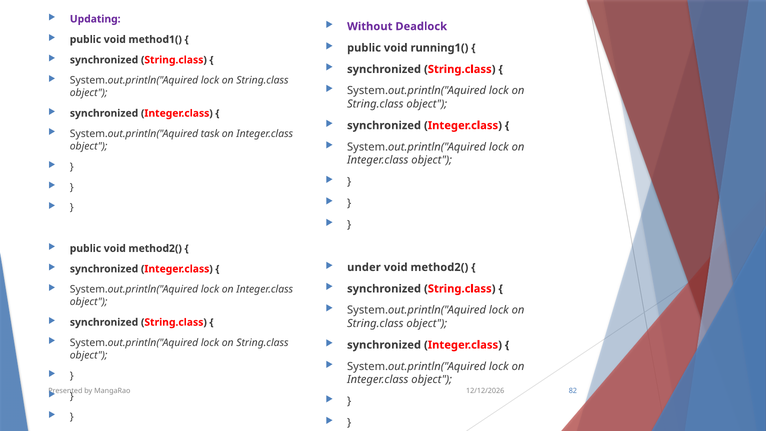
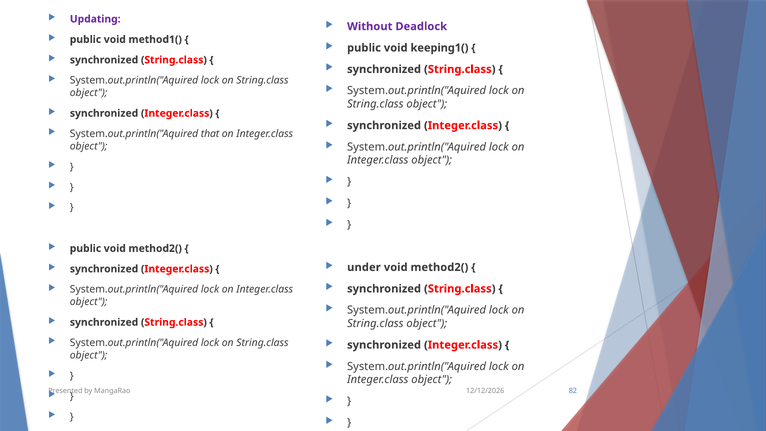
running1(: running1( -> keeping1(
task: task -> that
